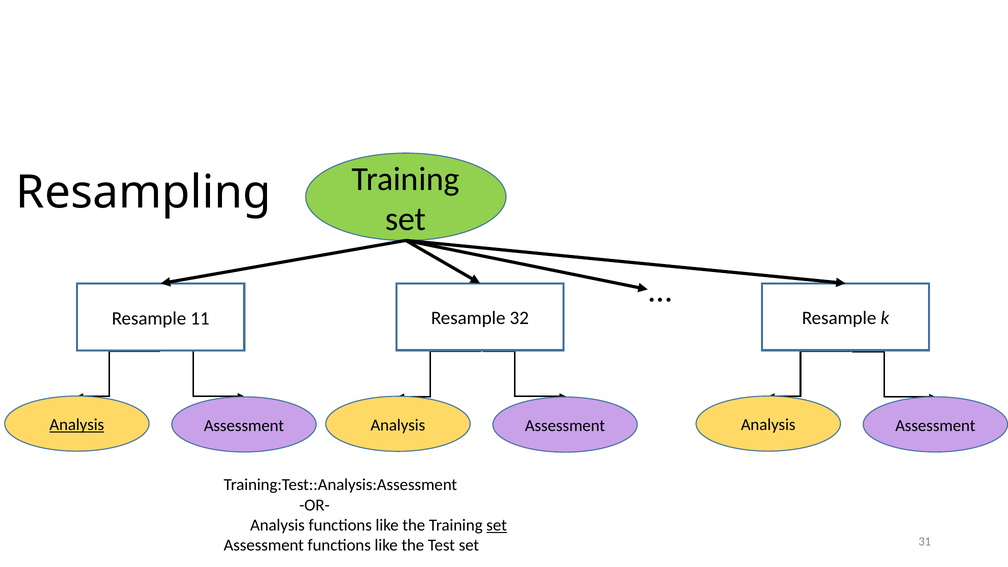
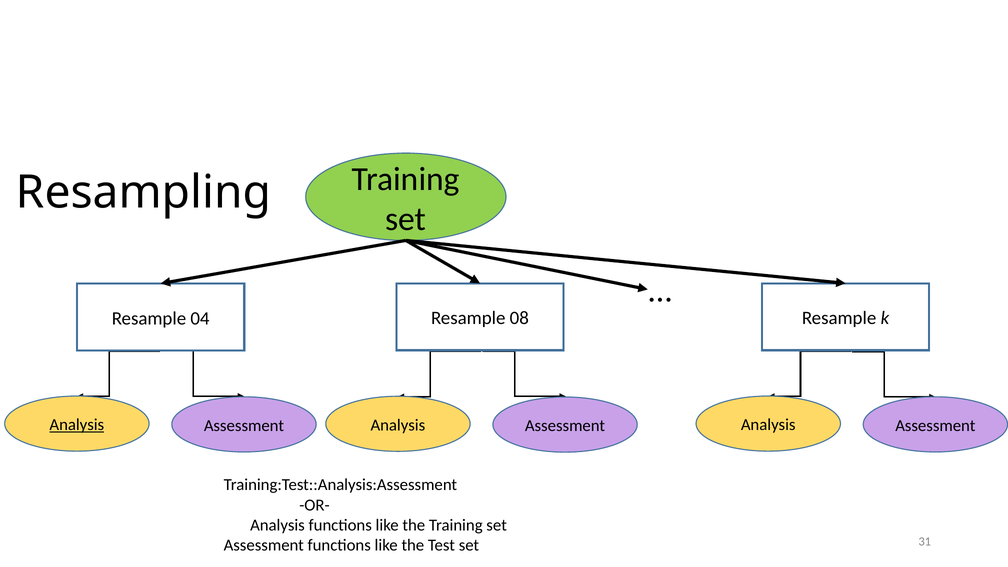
11: 11 -> 04
32: 32 -> 08
set at (497, 525) underline: present -> none
